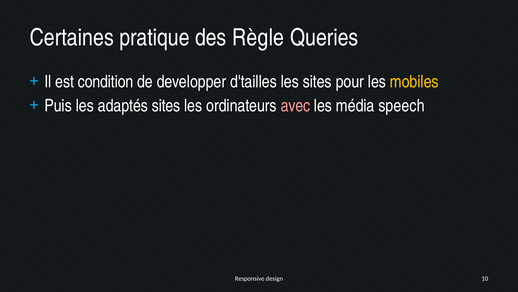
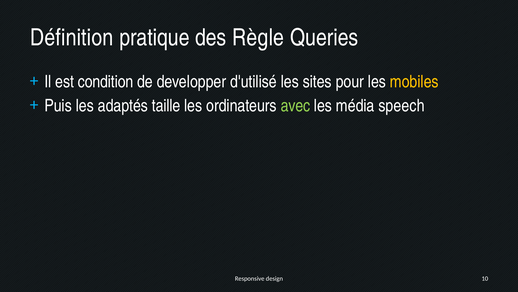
Certaines: Certaines -> Définition
d'tailles: d'tailles -> d'utilisé
adaptés sites: sites -> taille
avec colour: pink -> light green
